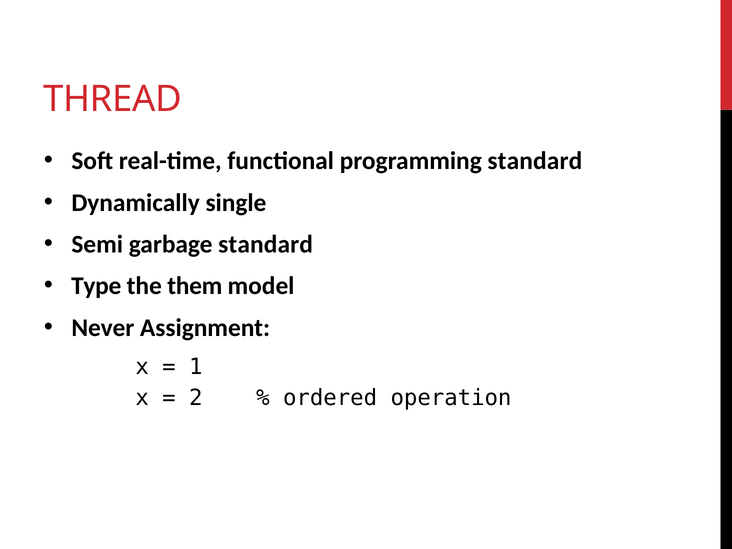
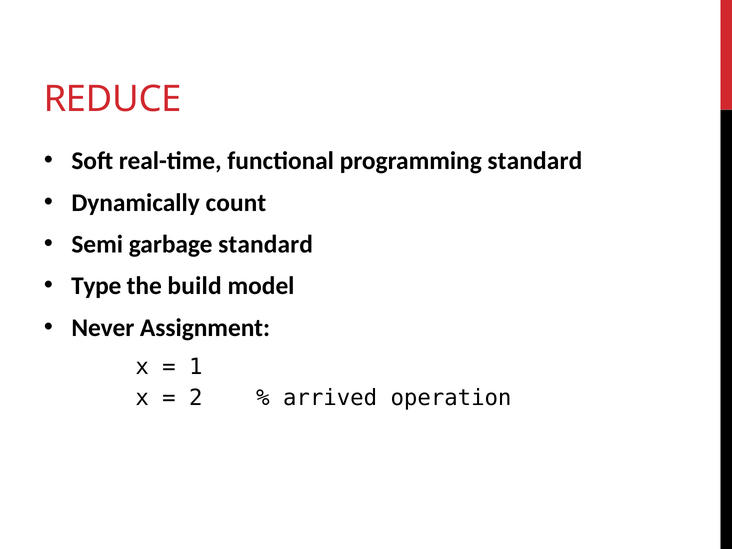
THREAD: THREAD -> REDUCE
single: single -> count
them: them -> build
ordered: ordered -> arrived
